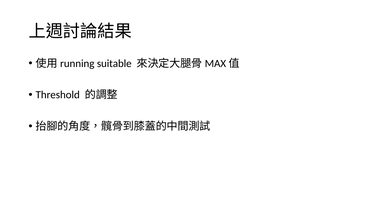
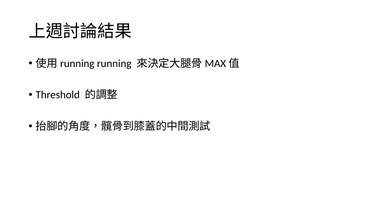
suitable: suitable -> running
